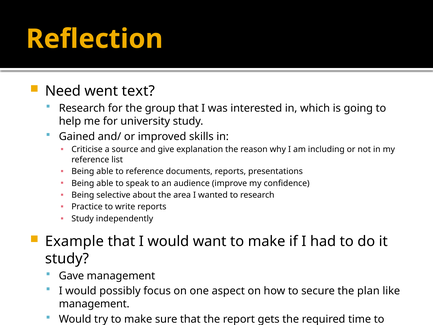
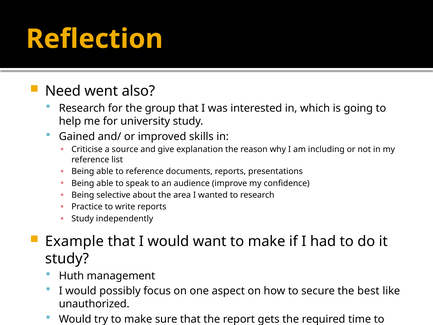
text: text -> also
Gave: Gave -> Huth
plan: plan -> best
management at (94, 304): management -> unauthorized
